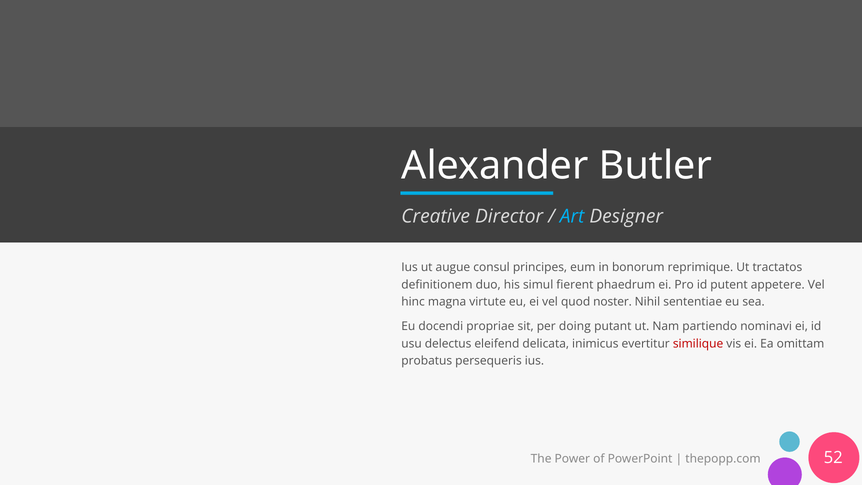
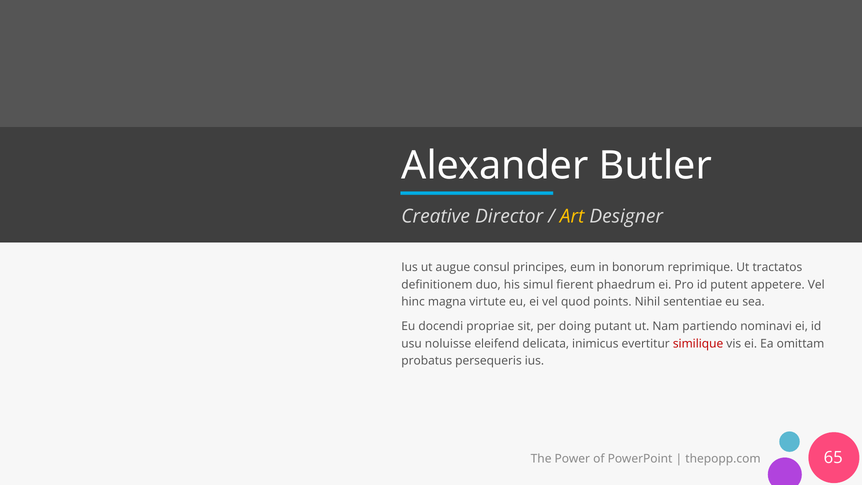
Art colour: light blue -> yellow
noster: noster -> points
delectus: delectus -> noluisse
52: 52 -> 65
